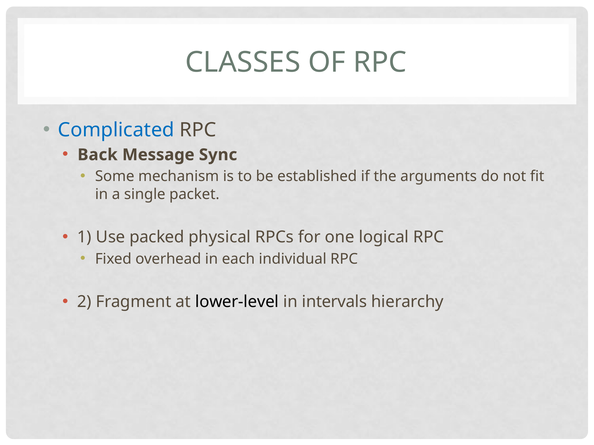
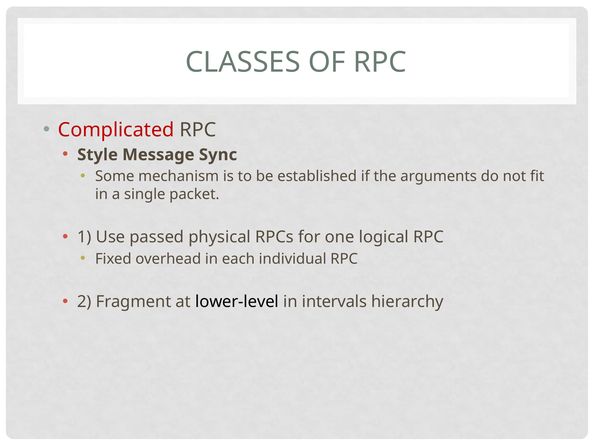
Complicated colour: blue -> red
Back: Back -> Style
packed: packed -> passed
